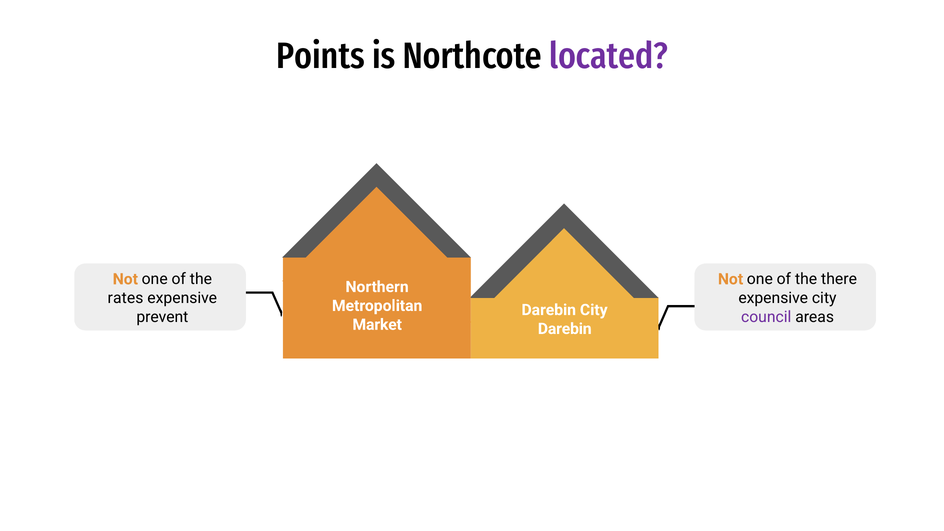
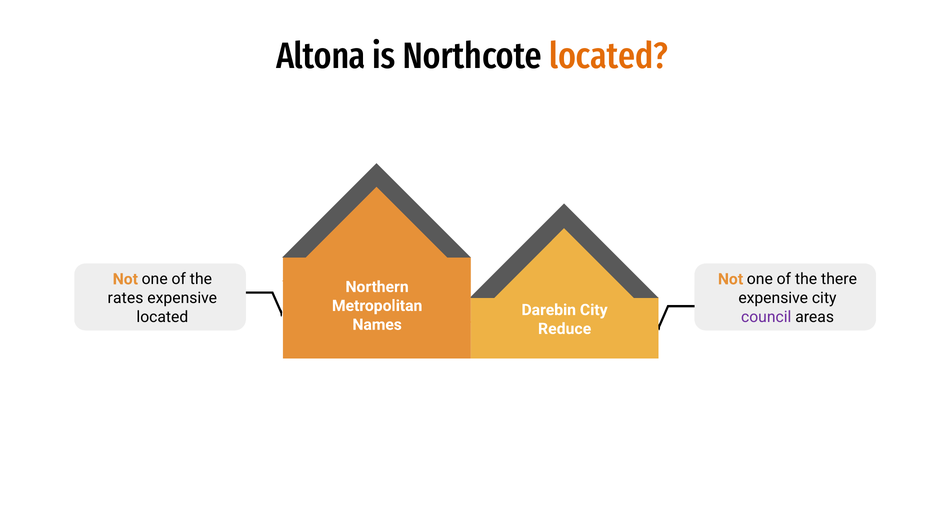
Points: Points -> Altona
located at (608, 56) colour: purple -> orange
prevent at (162, 317): prevent -> located
Market: Market -> Names
Darebin at (565, 329): Darebin -> Reduce
